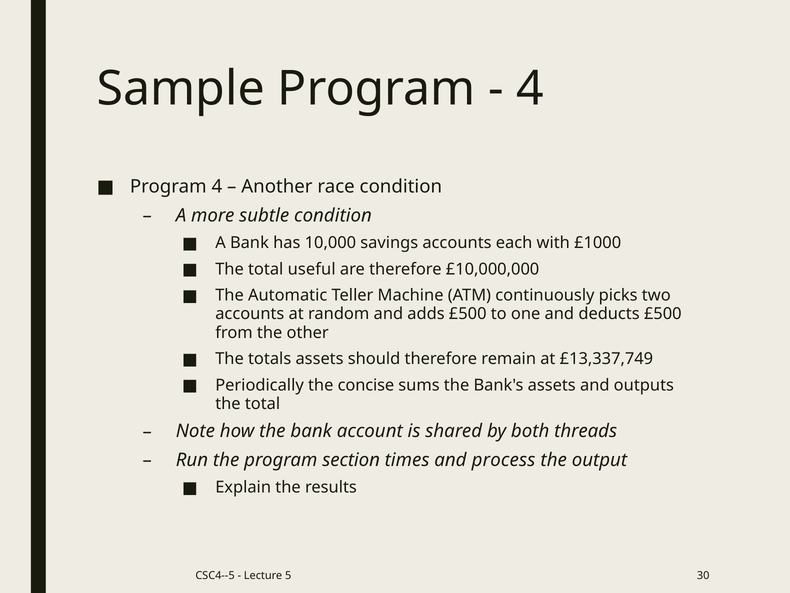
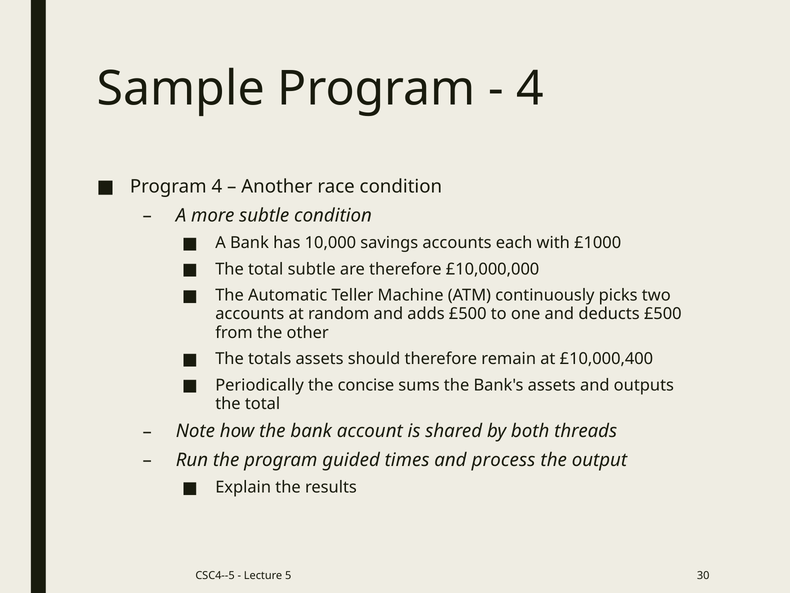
total useful: useful -> subtle
£13,337,749: £13,337,749 -> £10,000,400
section: section -> guided
